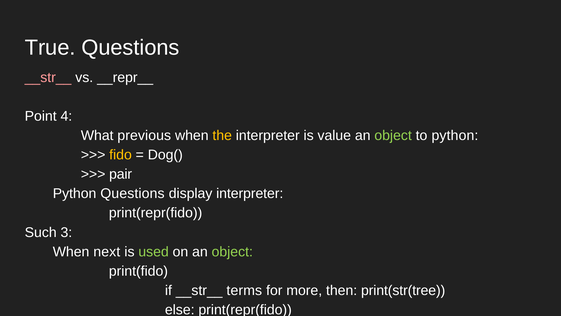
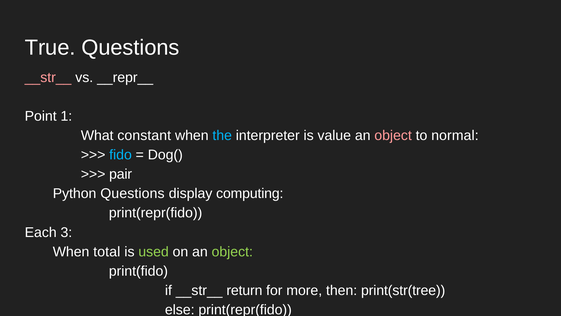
4: 4 -> 1
previous: previous -> constant
the colour: yellow -> light blue
object at (393, 135) colour: light green -> pink
to python: python -> normal
fido colour: yellow -> light blue
display interpreter: interpreter -> computing
Such: Such -> Each
next: next -> total
terms: terms -> return
